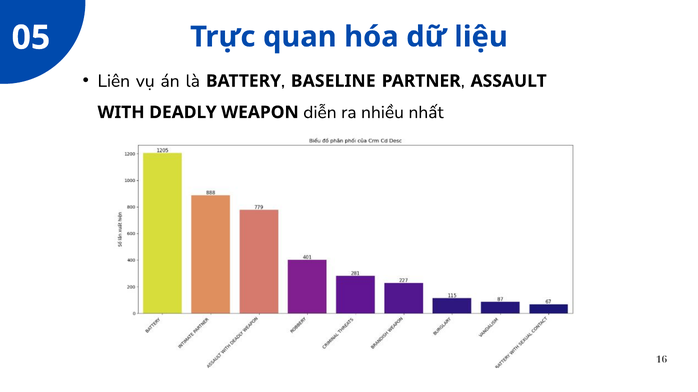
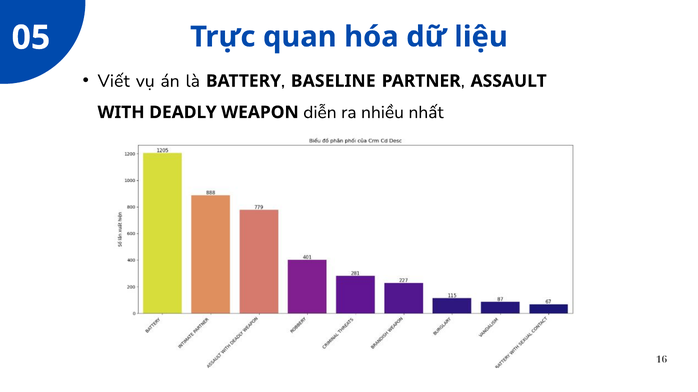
Liên: Liên -> Viết
